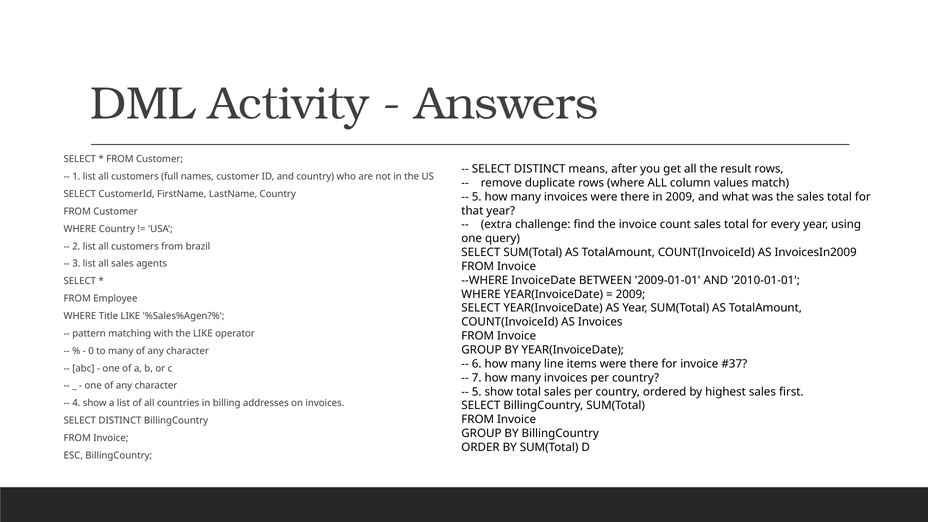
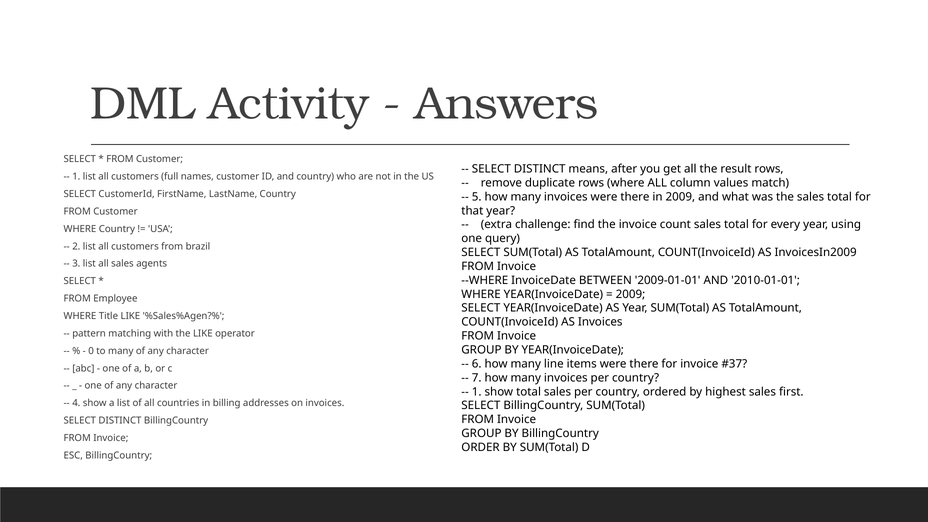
5 at (477, 392): 5 -> 1
